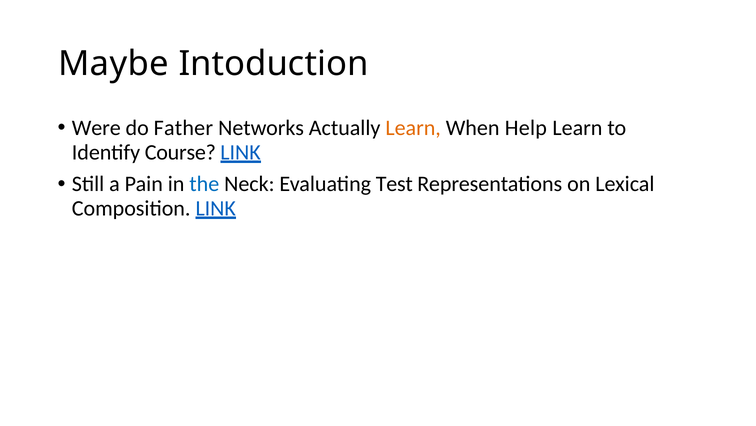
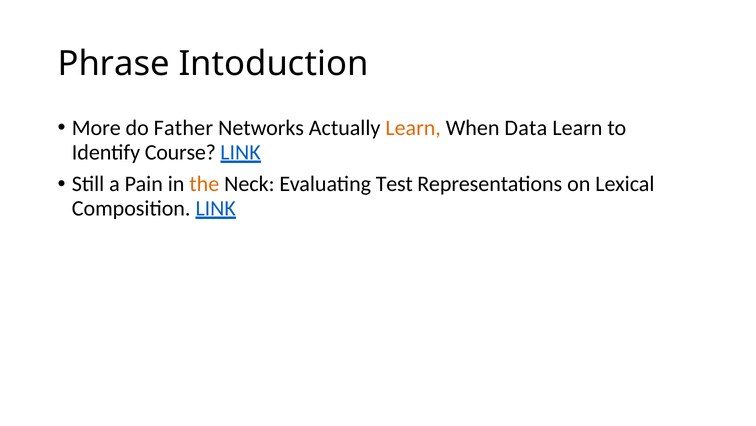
Maybe: Maybe -> Phrase
Were: Were -> More
Help: Help -> Data
the colour: blue -> orange
